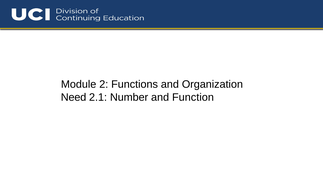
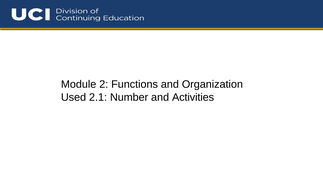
Need: Need -> Used
Function: Function -> Activities
